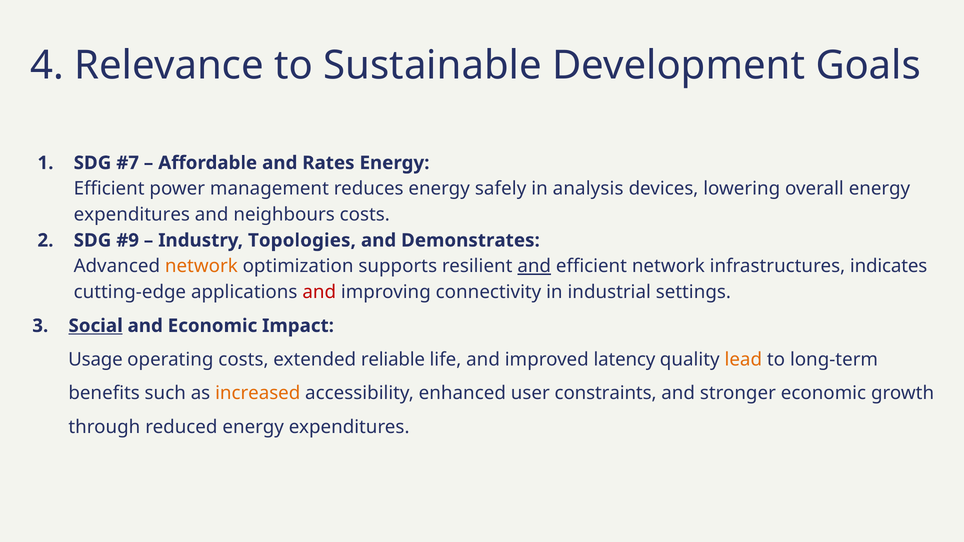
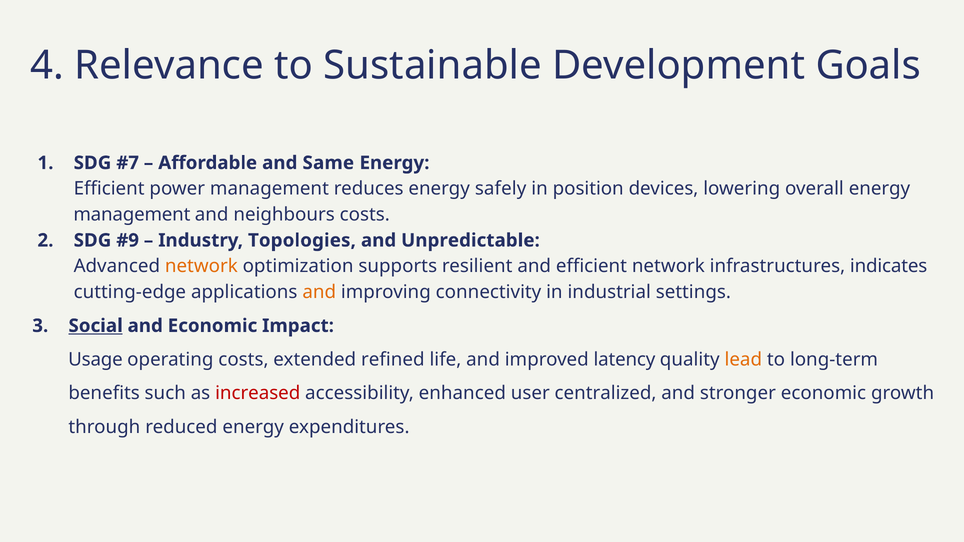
Rates: Rates -> Same
analysis: analysis -> position
expenditures at (132, 215): expenditures -> management
Demonstrates: Demonstrates -> Unpredictable
and at (534, 266) underline: present -> none
and at (319, 292) colour: red -> orange
reliable: reliable -> refined
increased colour: orange -> red
constraints: constraints -> centralized
